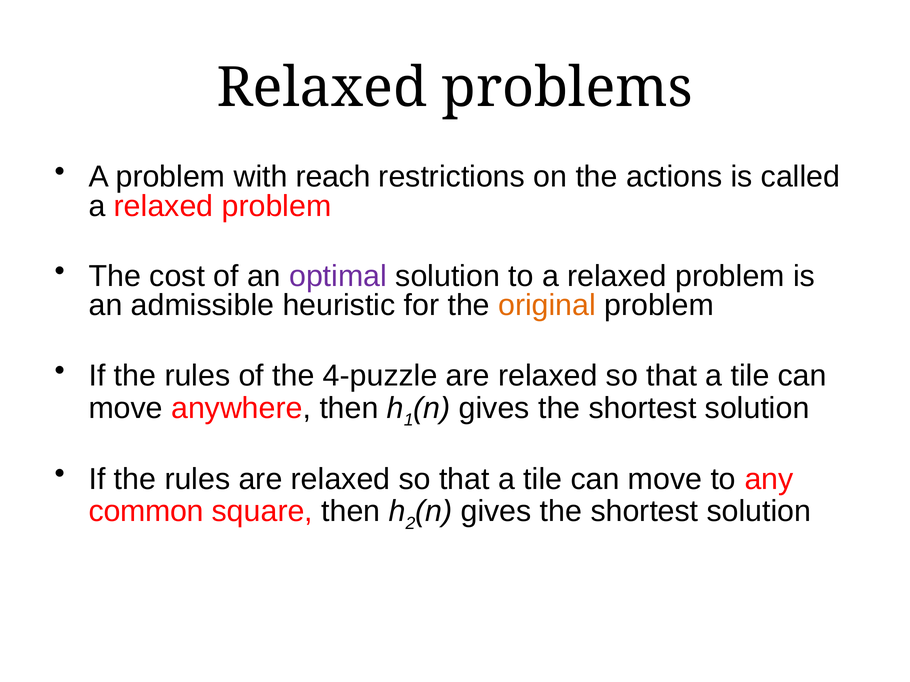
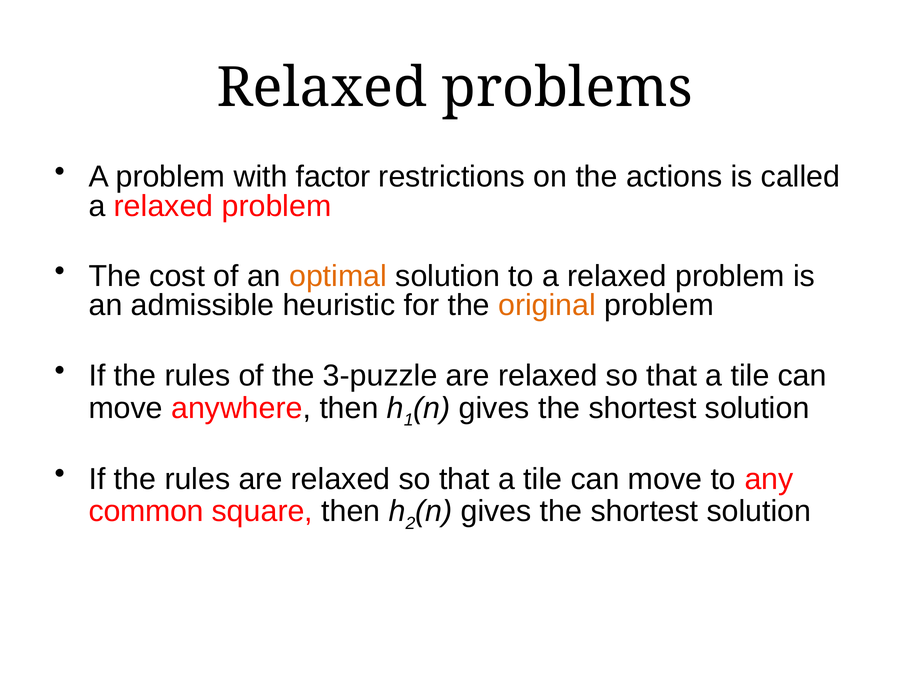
reach: reach -> factor
optimal colour: purple -> orange
4-puzzle: 4-puzzle -> 3-puzzle
